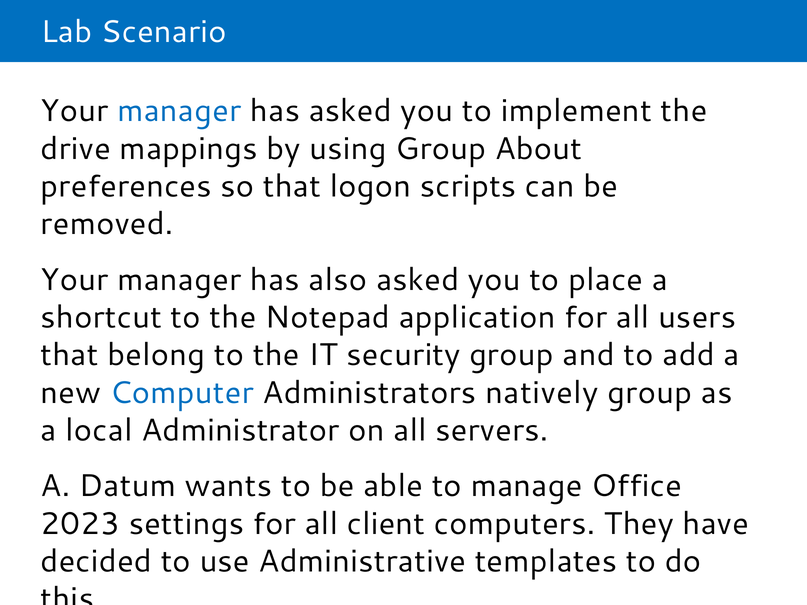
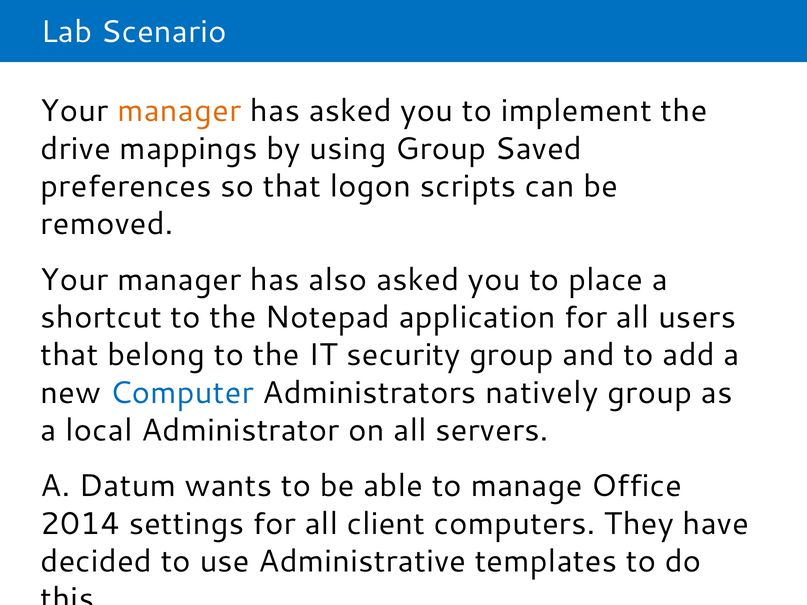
manager at (179, 111) colour: blue -> orange
About: About -> Saved
2023: 2023 -> 2014
